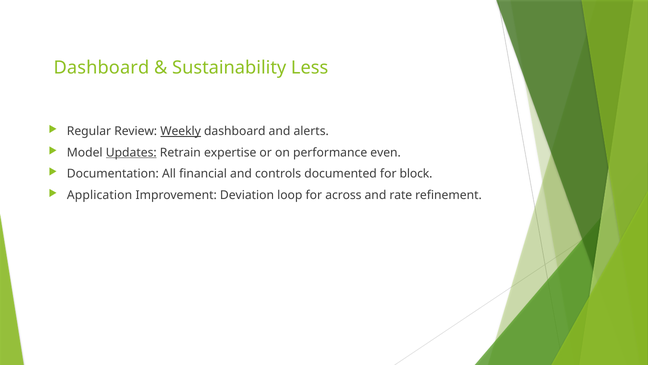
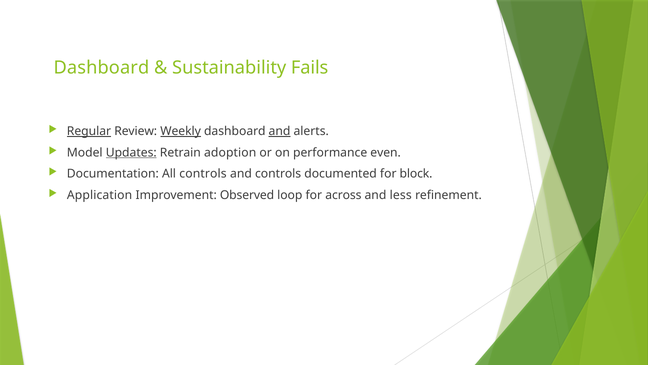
Less: Less -> Fails
Regular underline: none -> present
and at (280, 131) underline: none -> present
expertise: expertise -> adoption
All financial: financial -> controls
Deviation: Deviation -> Observed
rate: rate -> less
